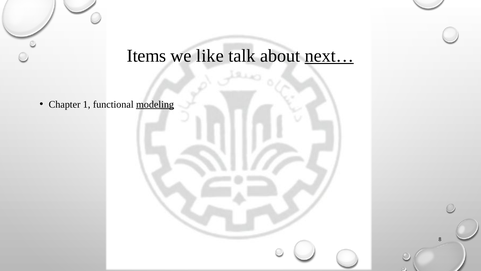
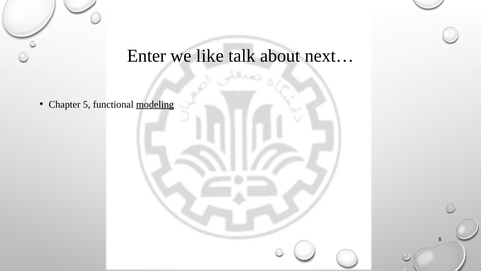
Items: Items -> Enter
next… underline: present -> none
1: 1 -> 5
